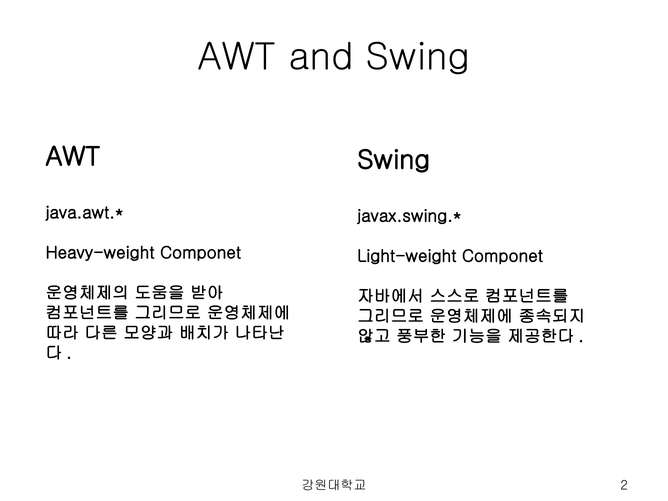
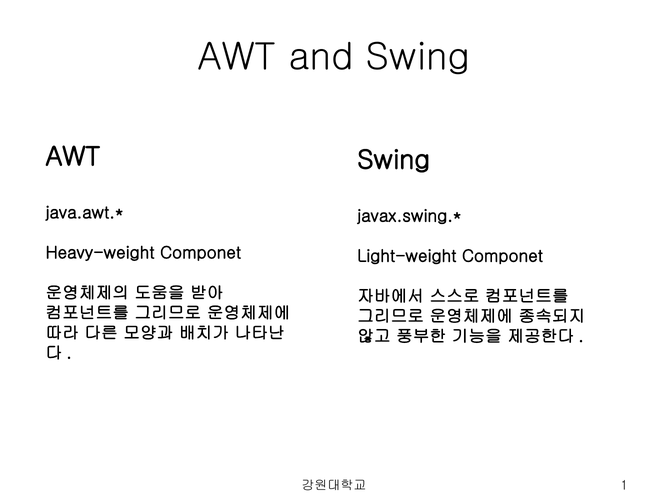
2: 2 -> 1
